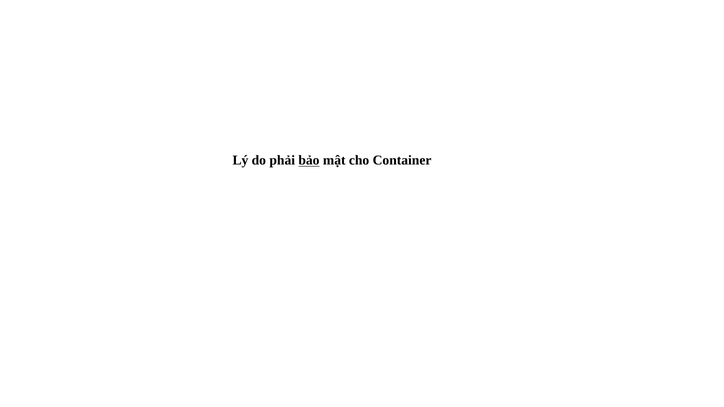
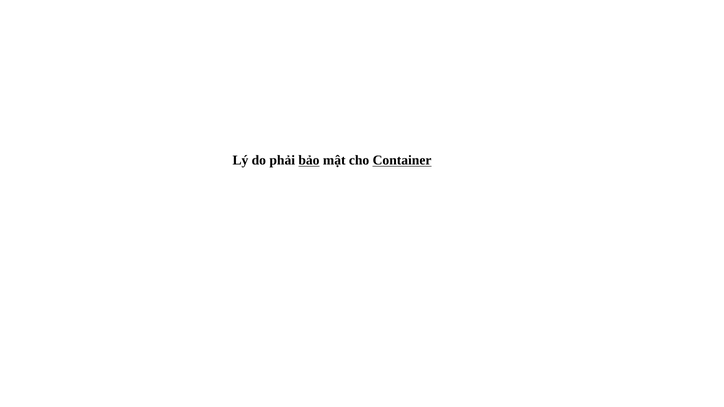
Container underline: none -> present
